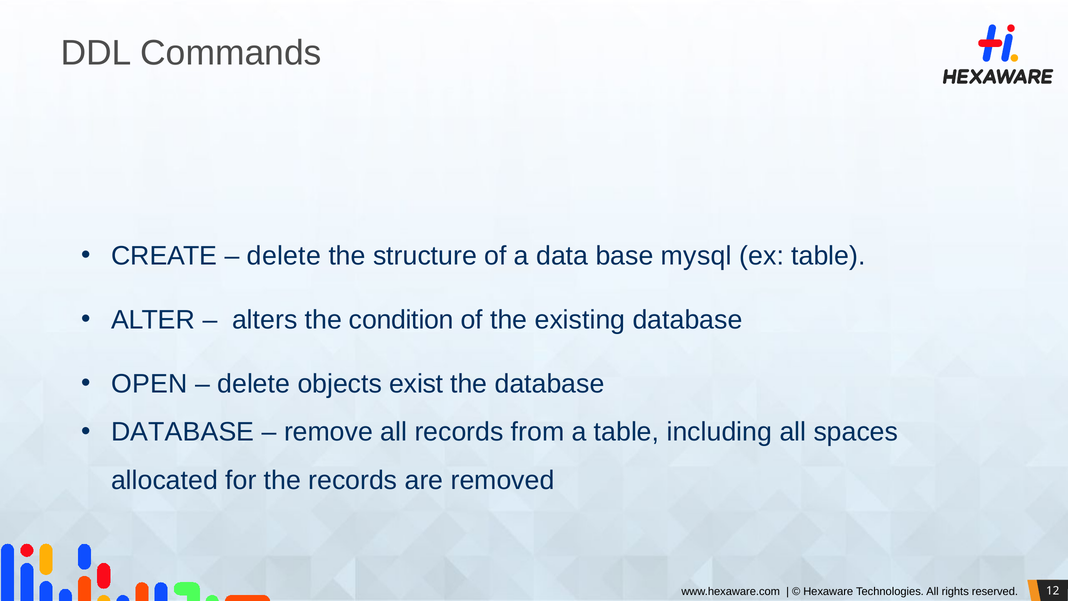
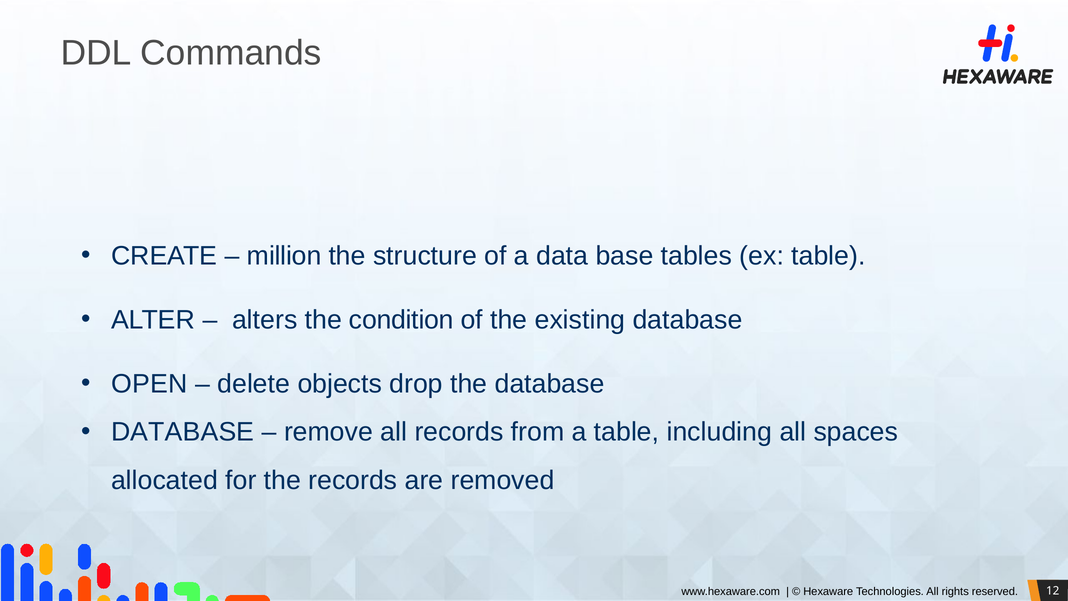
delete at (284, 256): delete -> million
mysql: mysql -> tables
exist: exist -> drop
